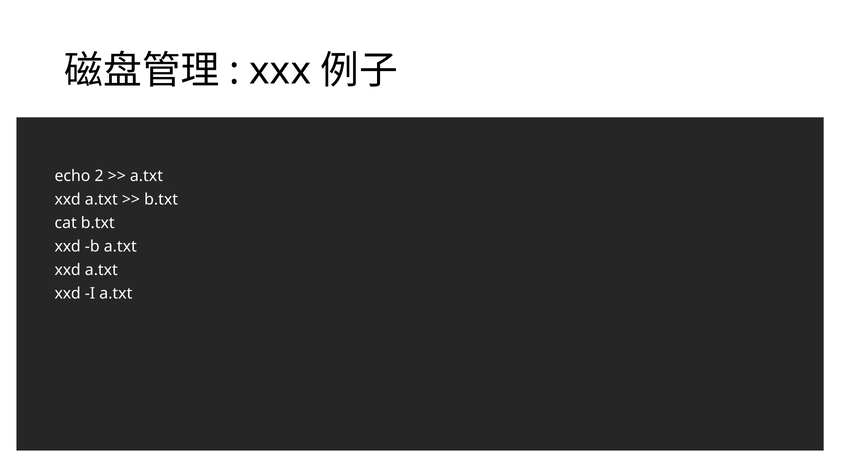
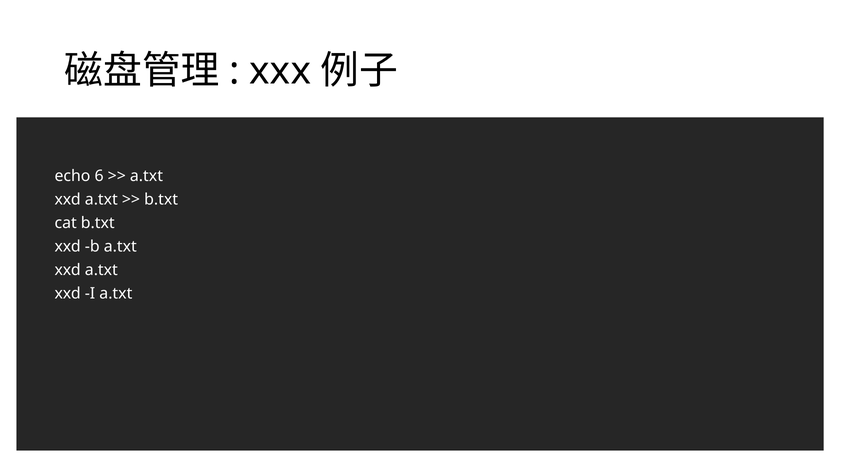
2: 2 -> 6
